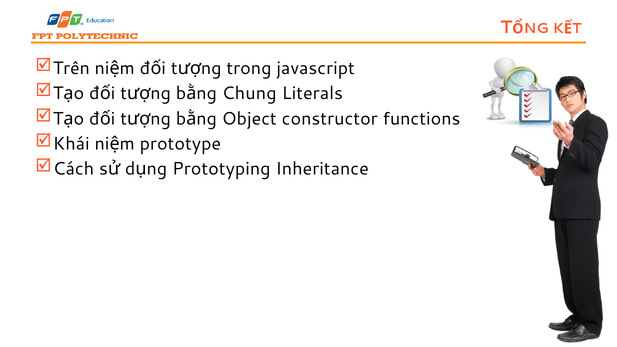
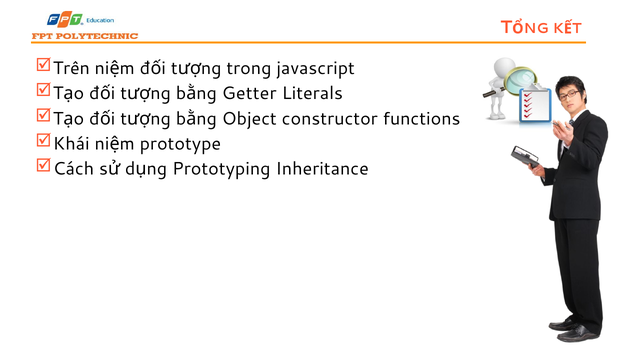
Chung: Chung -> Getter
